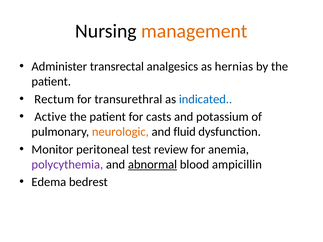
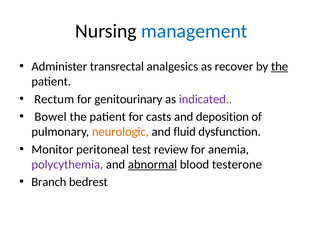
management colour: orange -> blue
hernias: hernias -> recover
the at (280, 67) underline: none -> present
transurethral: transurethral -> genitourinary
indicated colour: blue -> purple
Active: Active -> Bowel
potassium: potassium -> deposition
ampicillin: ampicillin -> testerone
Edema: Edema -> Branch
